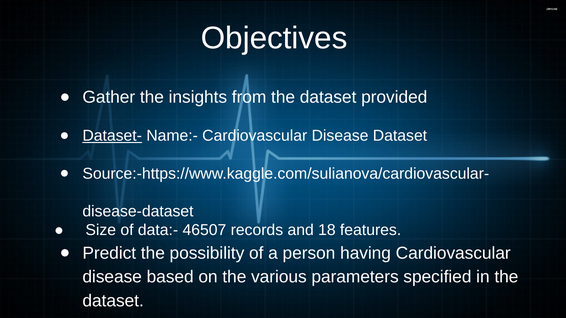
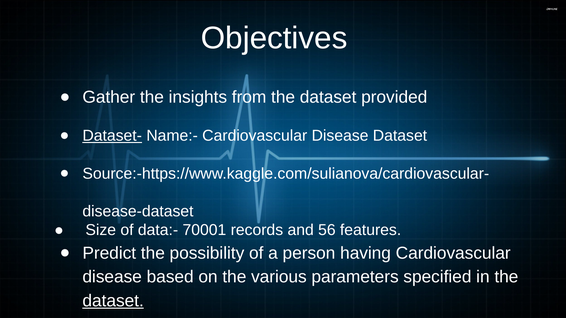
46507: 46507 -> 70001
18: 18 -> 56
dataset at (113, 301) underline: none -> present
